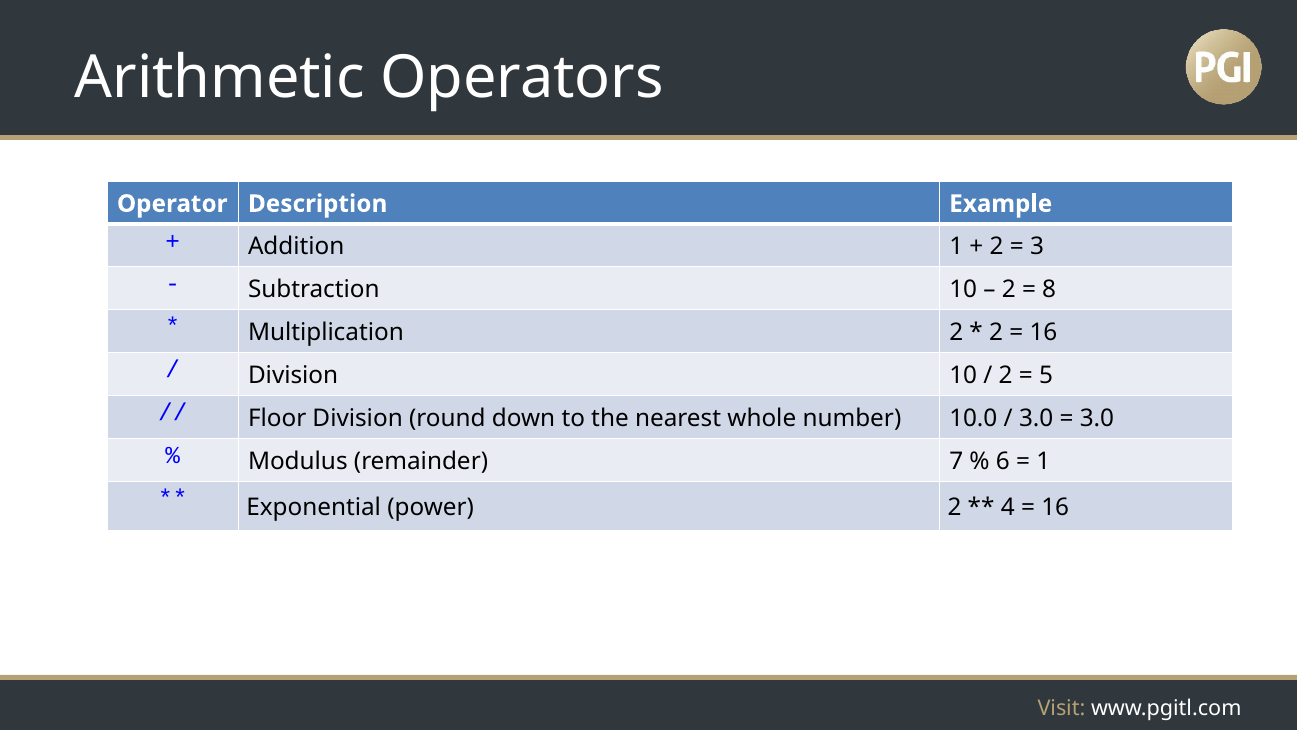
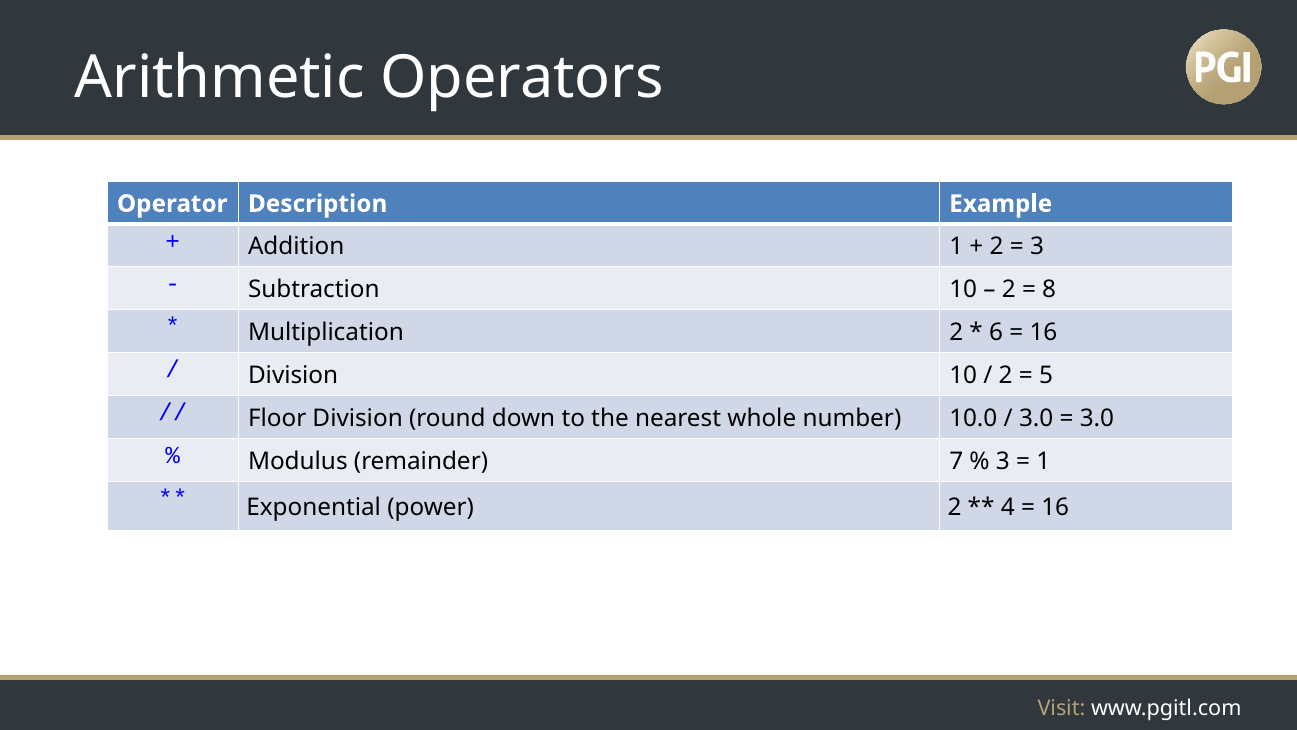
2 at (996, 332): 2 -> 6
6 at (1003, 461): 6 -> 3
